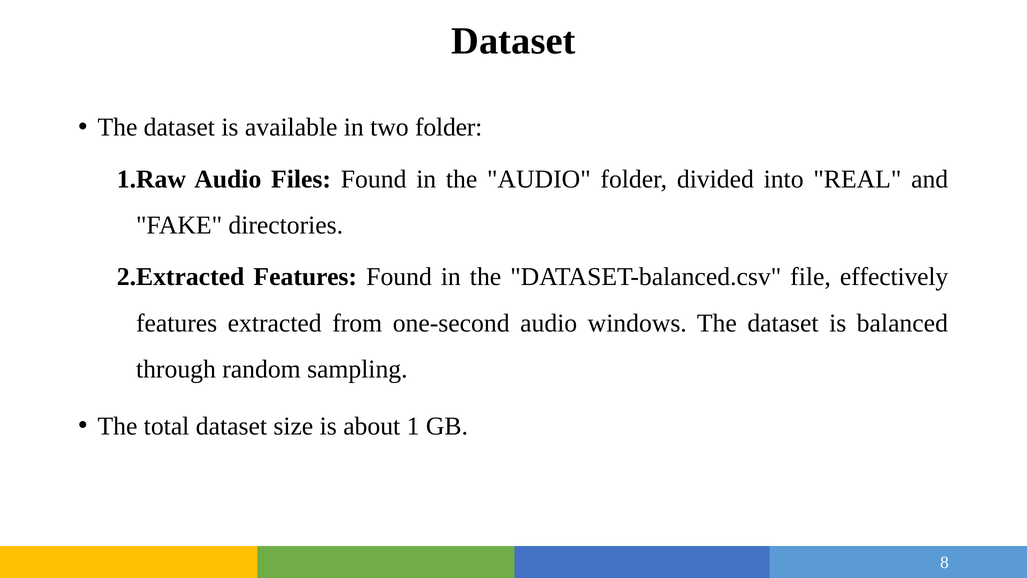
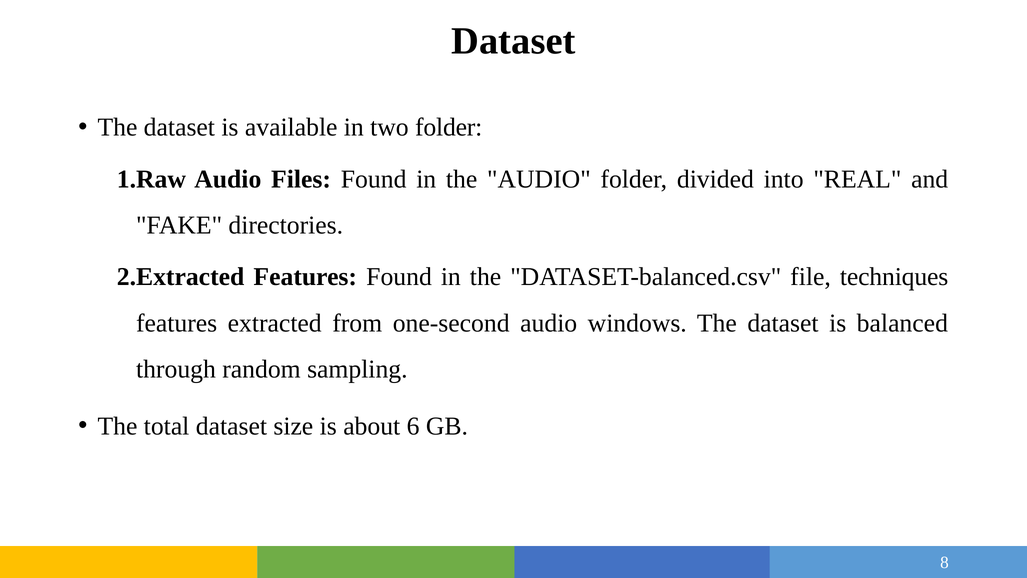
effectively: effectively -> techniques
1: 1 -> 6
